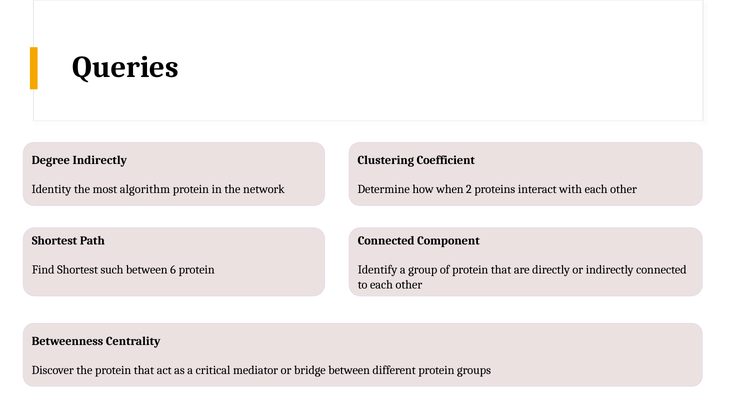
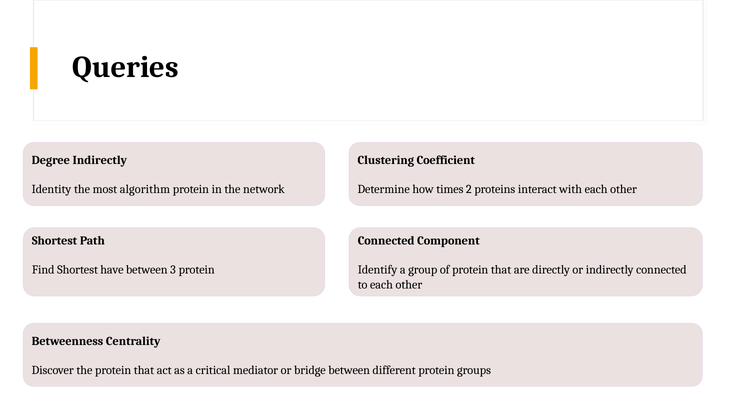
when: when -> times
such: such -> have
6: 6 -> 3
